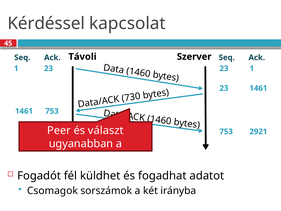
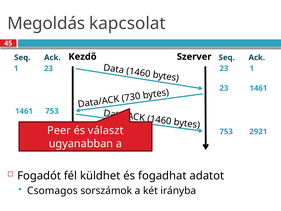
Kérdéssel: Kérdéssel -> Megoldás
Távoli: Távoli -> Kezdő
Csomagok: Csomagok -> Csomagos
